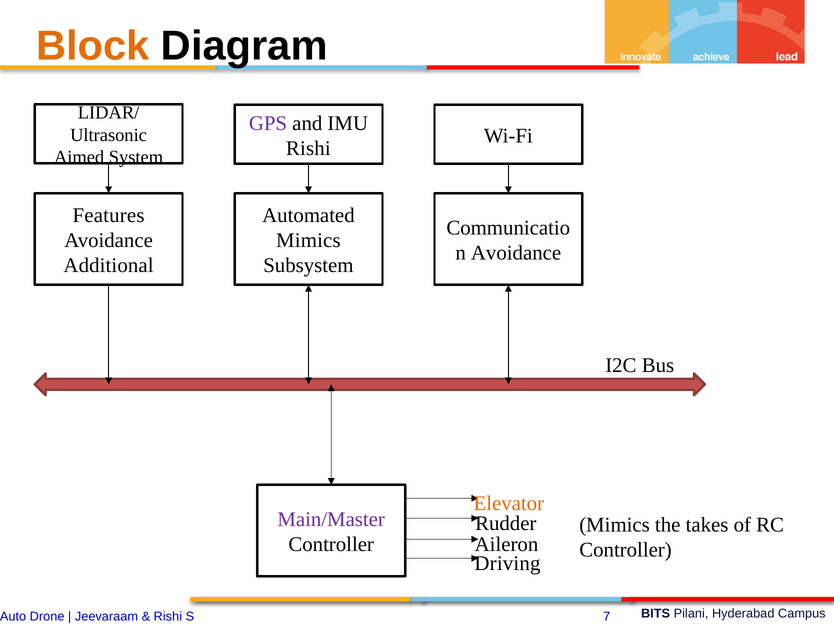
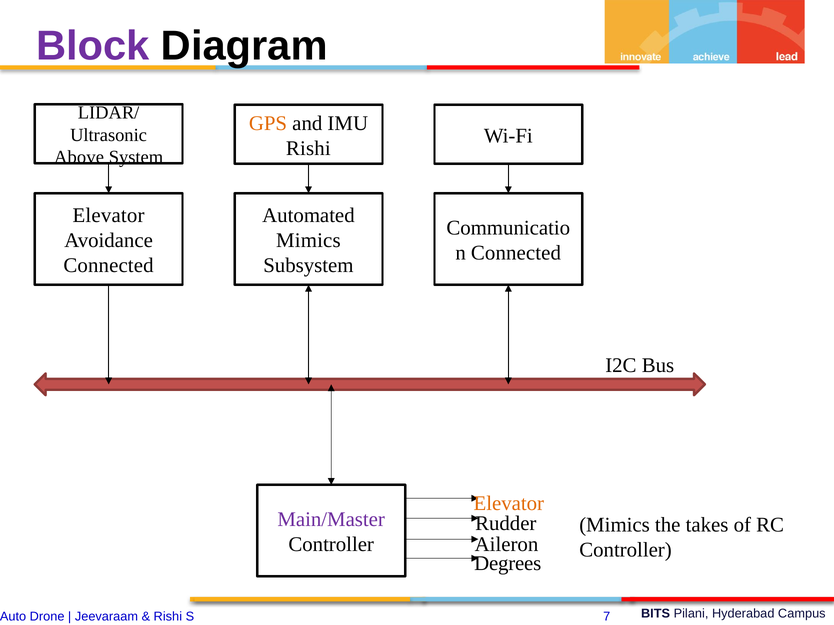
Block colour: orange -> purple
GPS colour: purple -> orange
Aimed: Aimed -> Above
Features at (109, 216): Features -> Elevator
Avoidance at (516, 253): Avoidance -> Connected
Additional at (109, 266): Additional -> Connected
Driving: Driving -> Degrees
